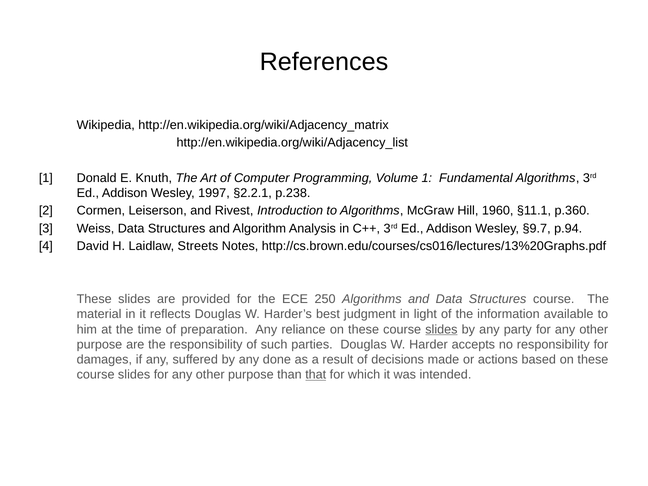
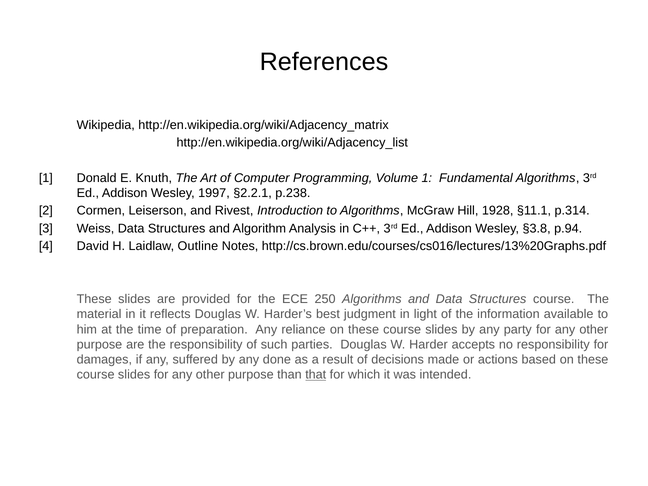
1960: 1960 -> 1928
p.360: p.360 -> p.314
§9.7: §9.7 -> §3.8
Streets: Streets -> Outline
slides at (441, 329) underline: present -> none
